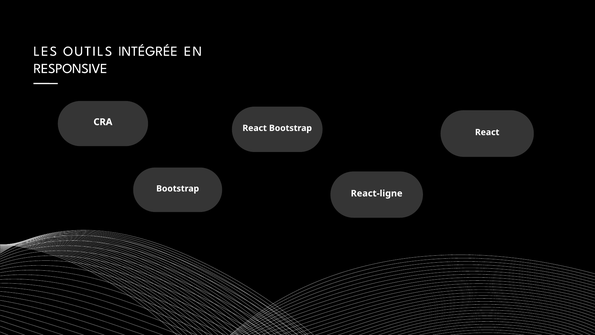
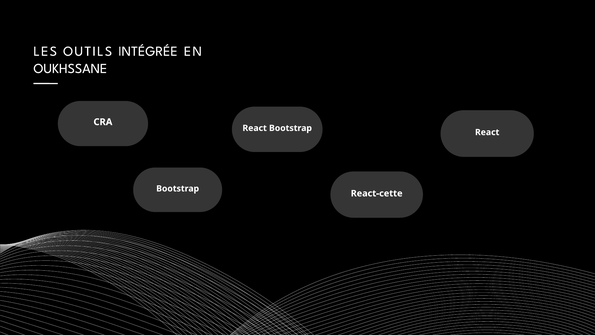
RESPONSIVE: RESPONSIVE -> OUKHSSANE
React-ligne: React-ligne -> React-cette
